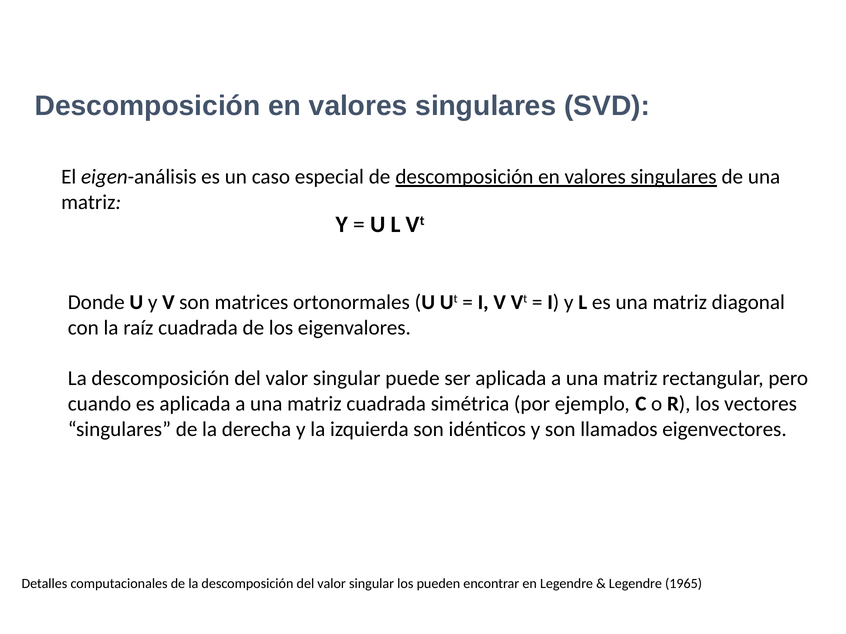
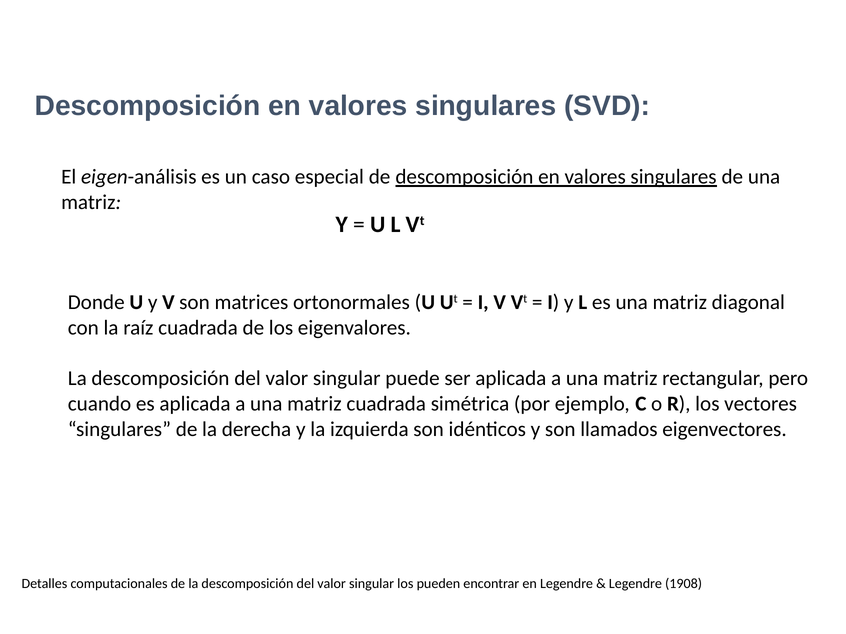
1965: 1965 -> 1908
